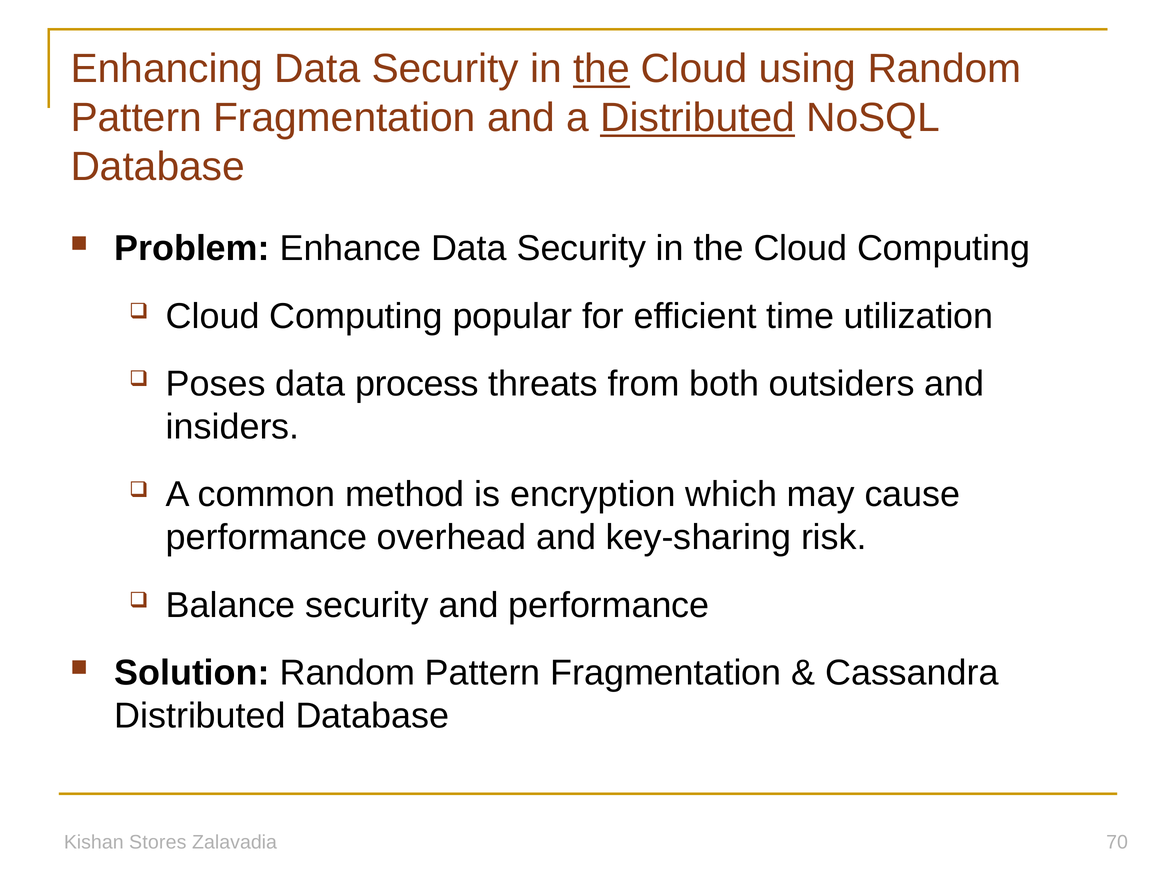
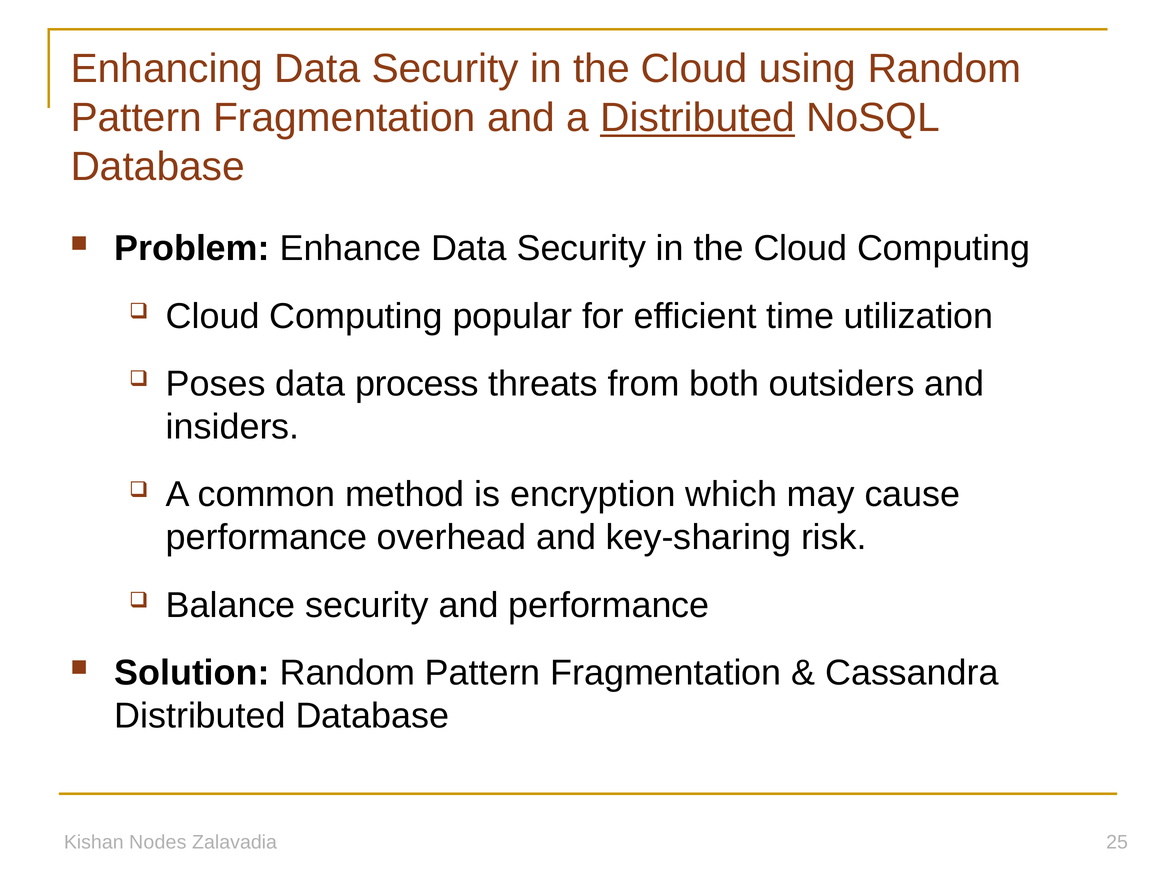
the at (601, 69) underline: present -> none
Stores: Stores -> Nodes
70: 70 -> 25
